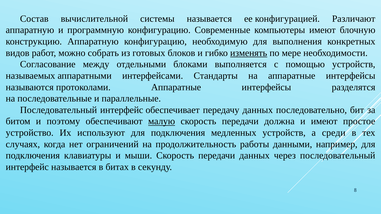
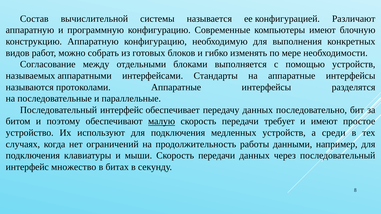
изменять underline: present -> none
должна: должна -> требует
интерфейс называется: называется -> множество
